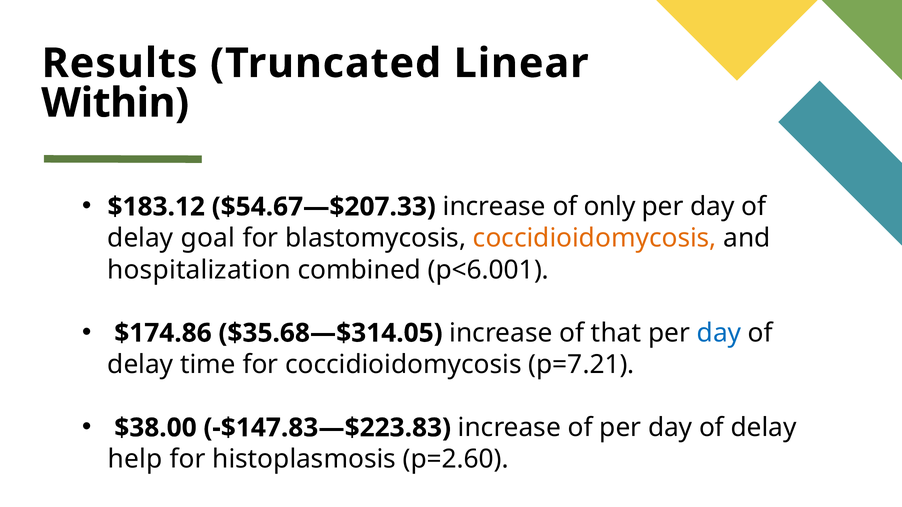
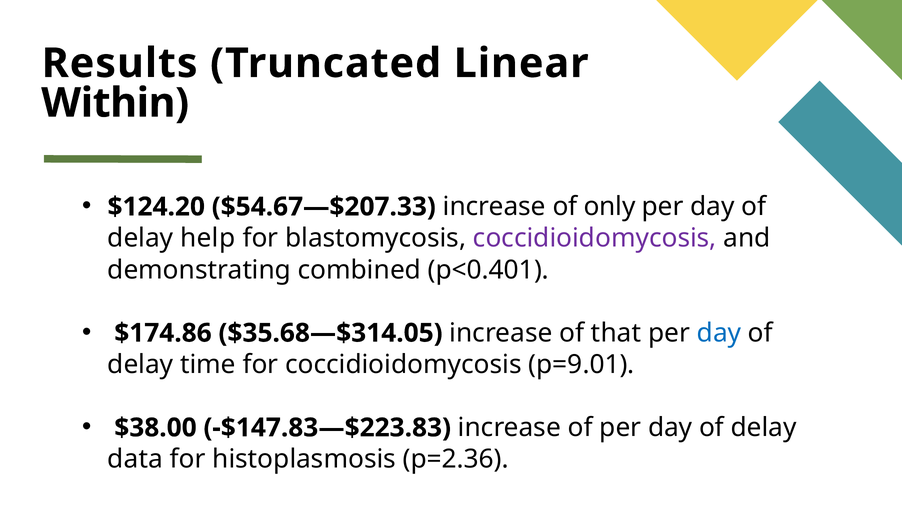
$183.12: $183.12 -> $124.20
goal: goal -> help
coccidioidomycosis at (595, 238) colour: orange -> purple
hospitalization: hospitalization -> demonstrating
p<6.001: p<6.001 -> p<0.401
p=7.21: p=7.21 -> p=9.01
help: help -> data
p=2.60: p=2.60 -> p=2.36
